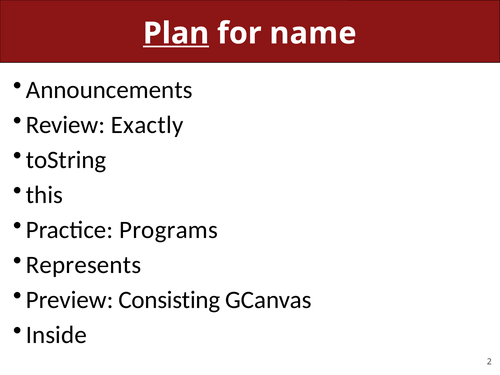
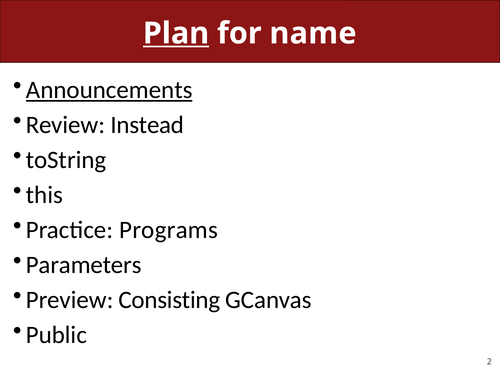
Announcements underline: none -> present
Exactly: Exactly -> Instead
Represents: Represents -> Parameters
Inside: Inside -> Public
